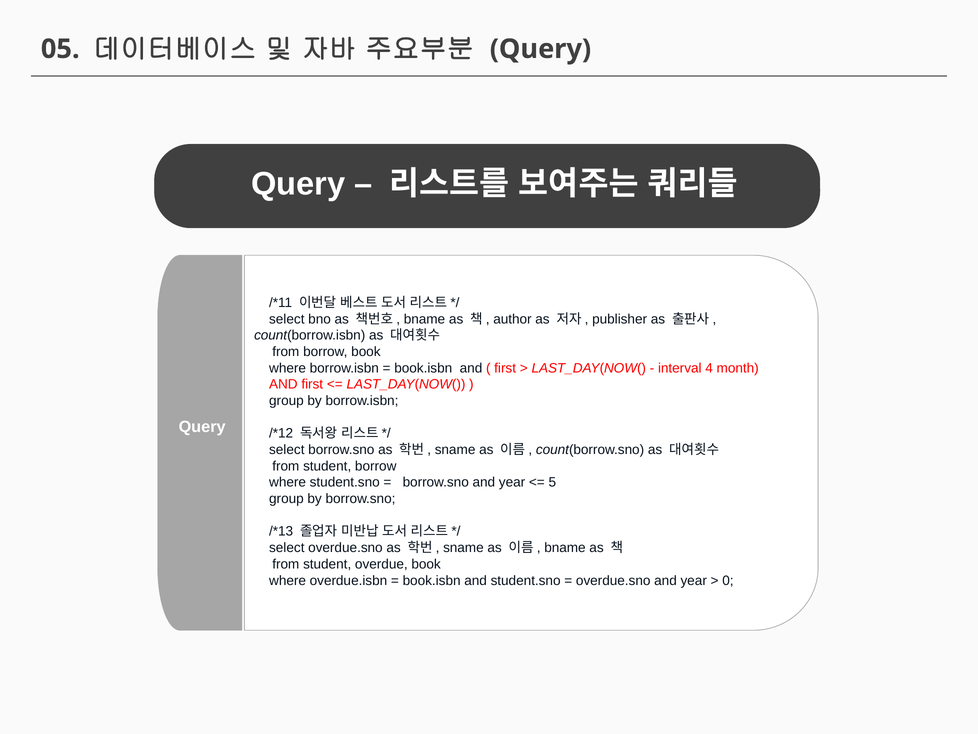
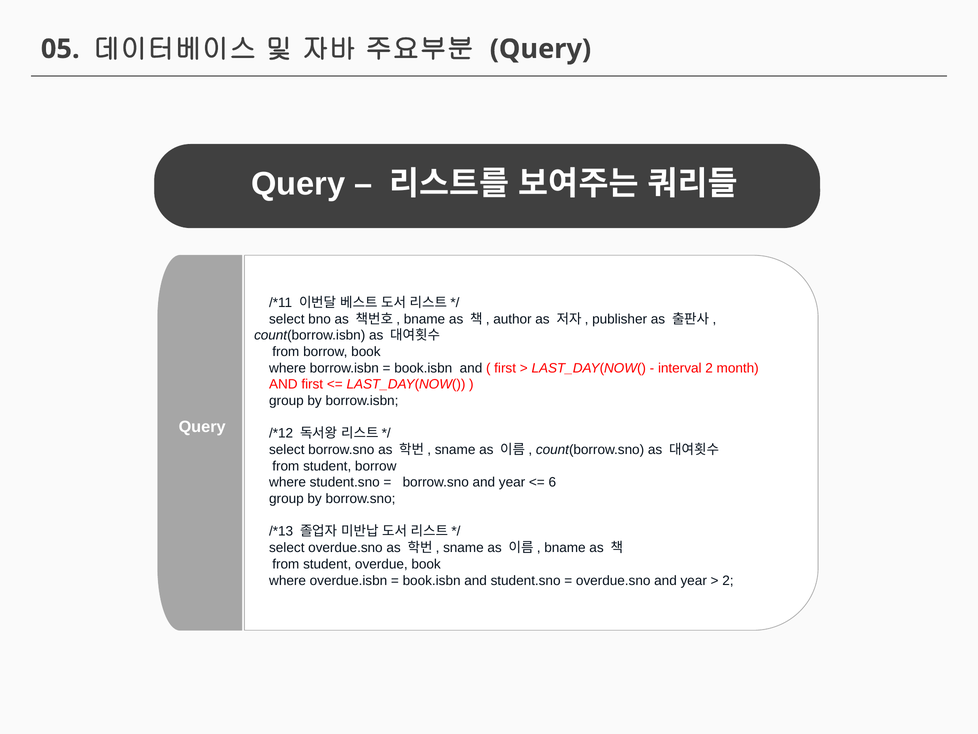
interval 4: 4 -> 2
5: 5 -> 6
0 at (728, 580): 0 -> 2
